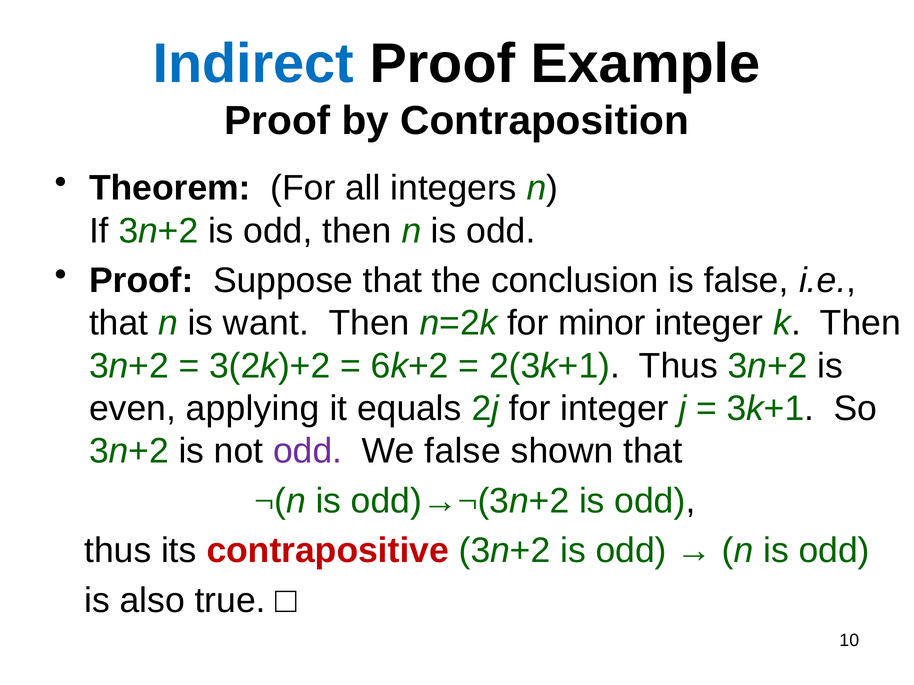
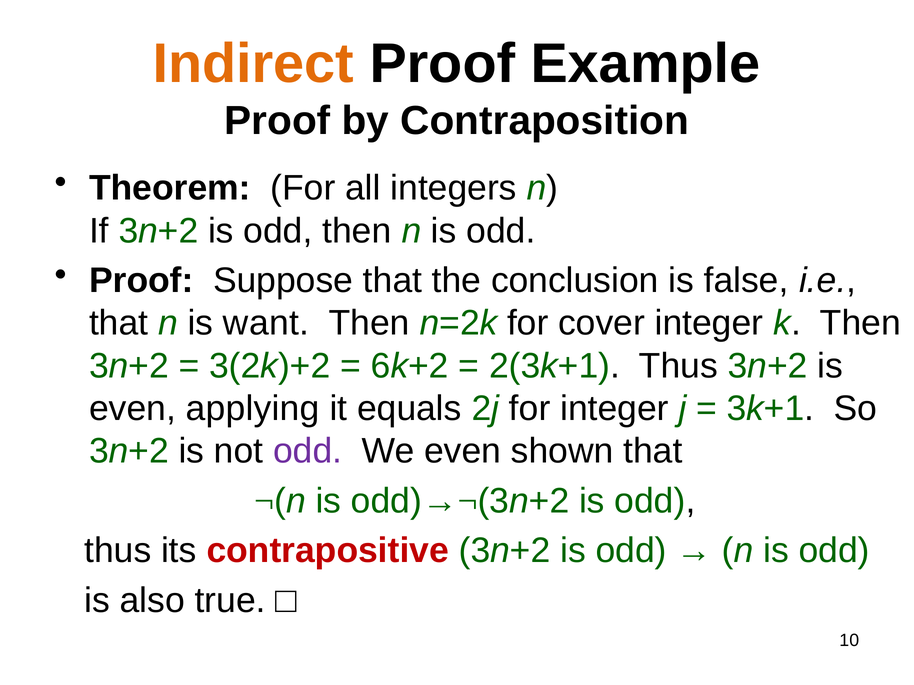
Indirect colour: blue -> orange
minor: minor -> cover
We false: false -> even
